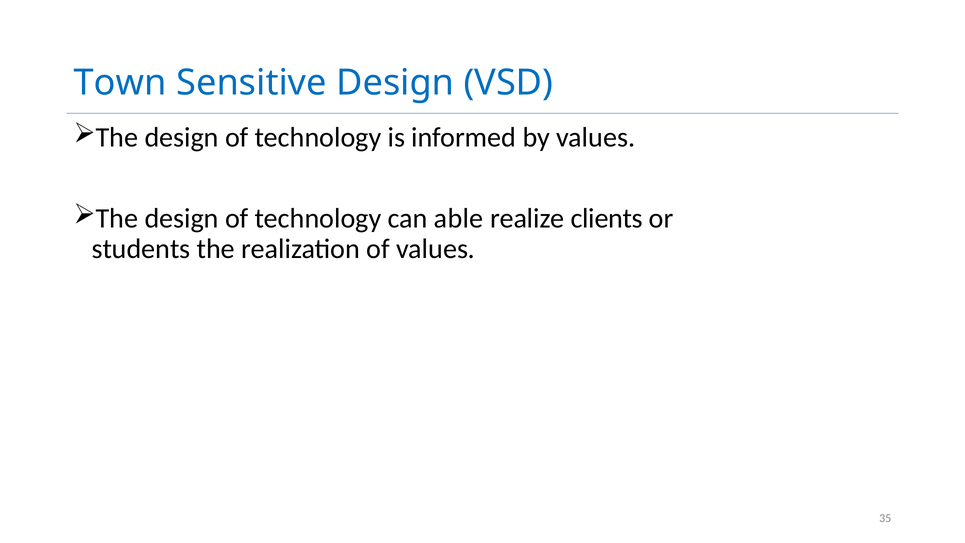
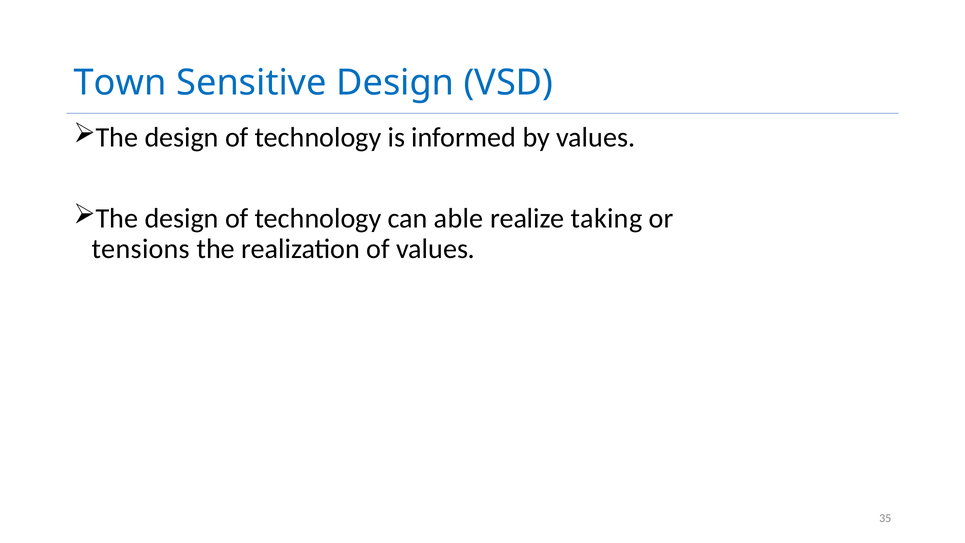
clients: clients -> taking
students: students -> tensions
